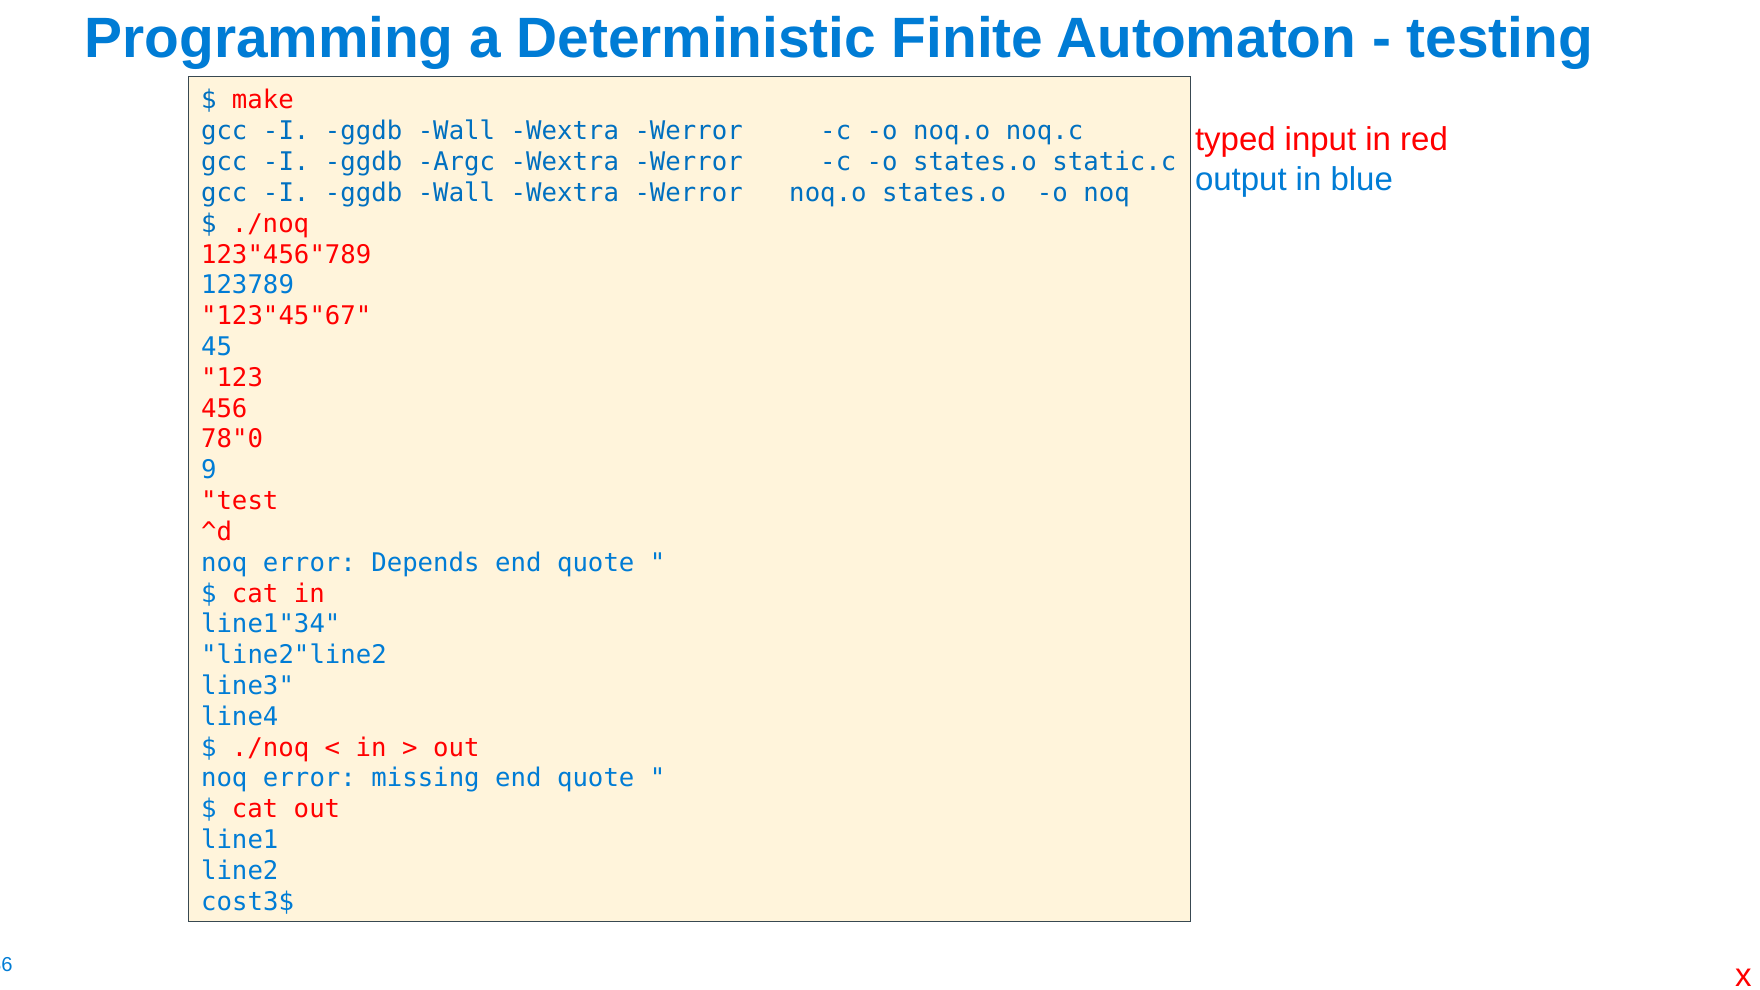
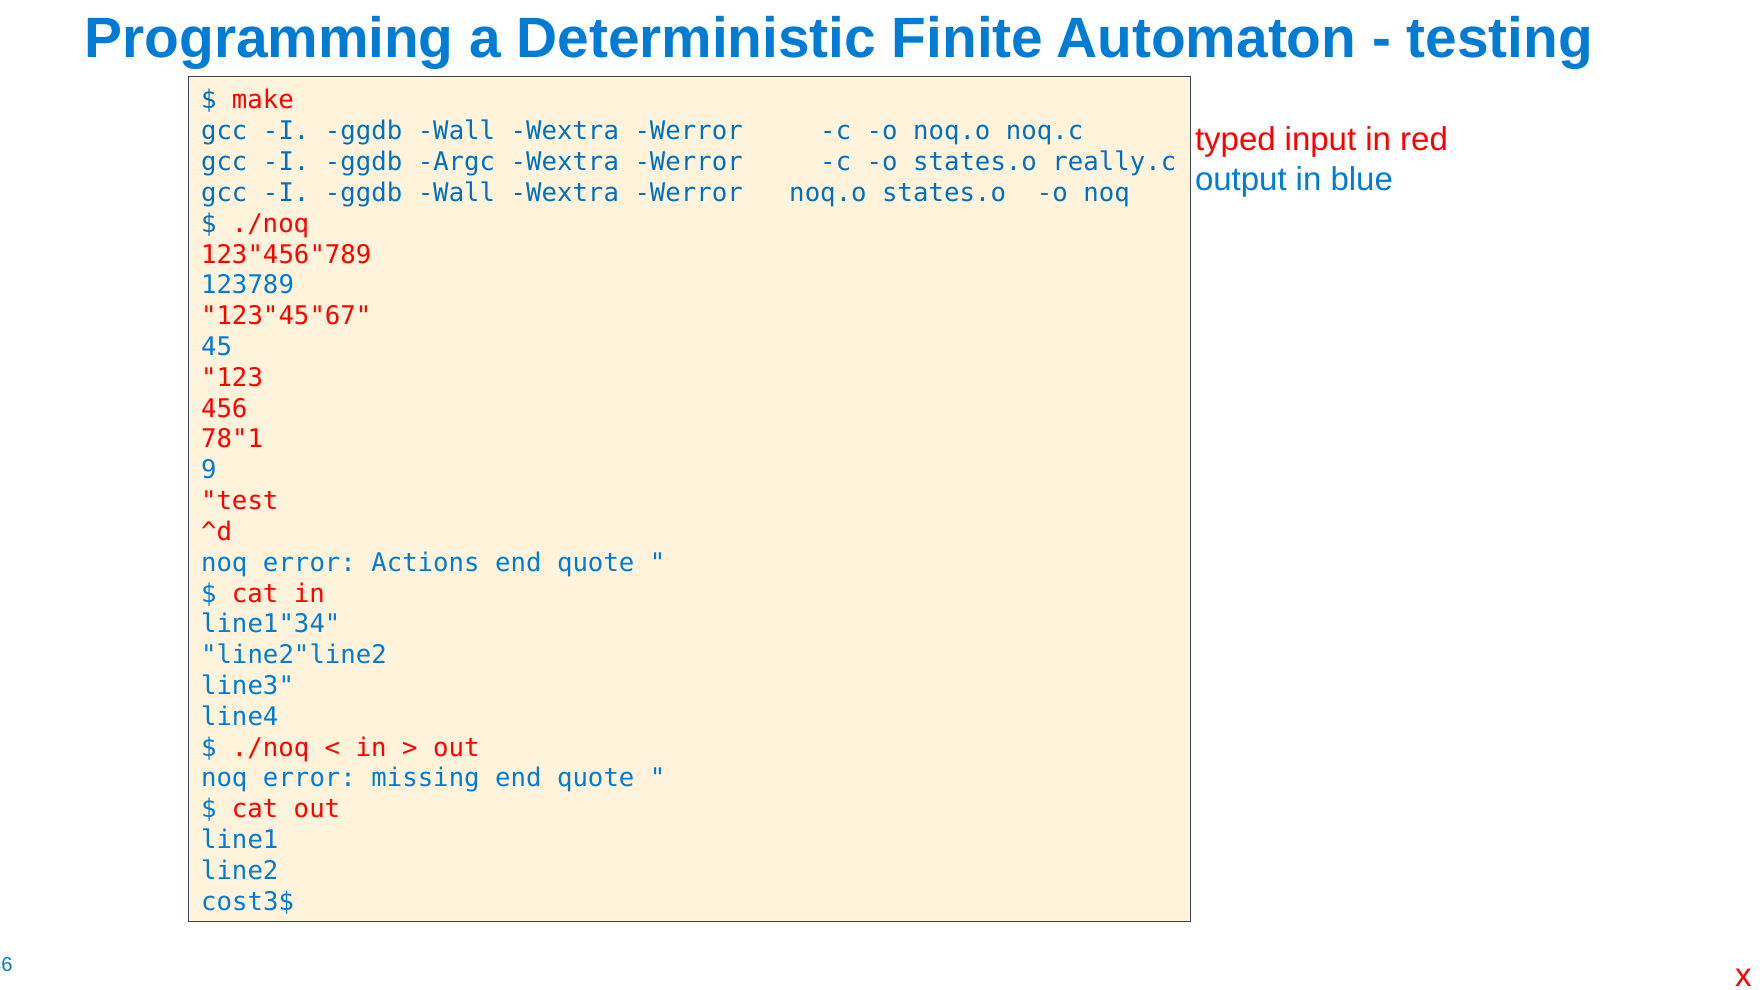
static.c: static.c -> really.c
78"0: 78"0 -> 78"1
Depends: Depends -> Actions
